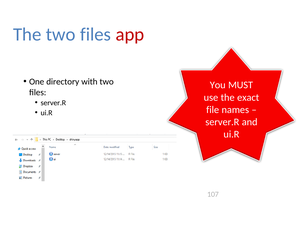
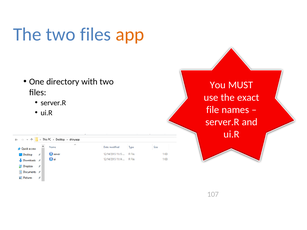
app colour: red -> orange
